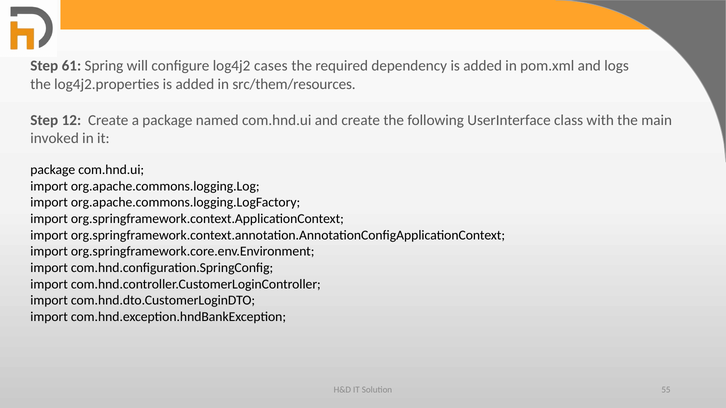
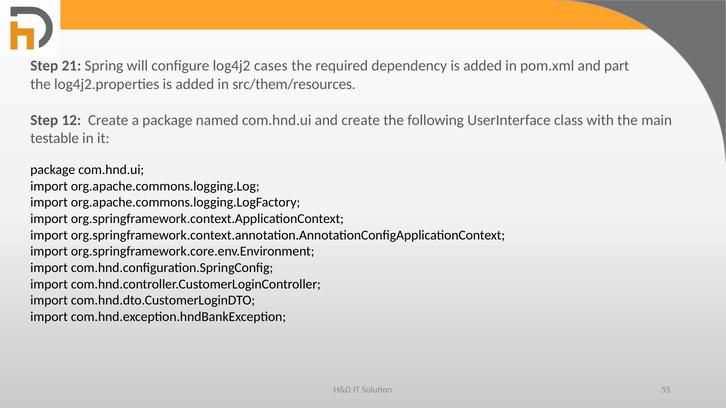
61: 61 -> 21
logs: logs -> part
invoked: invoked -> testable
